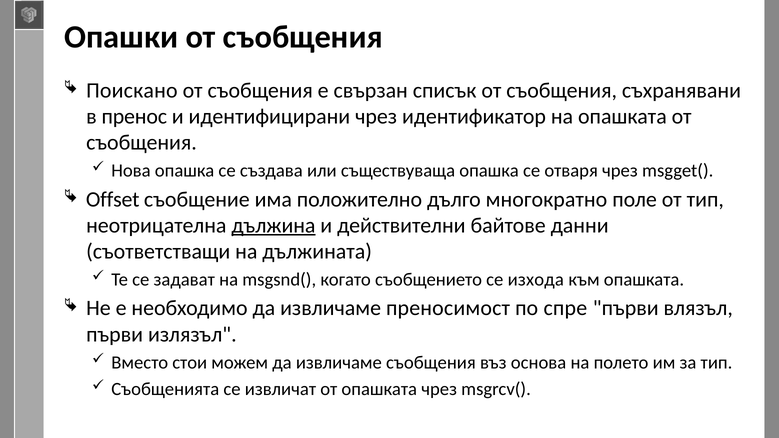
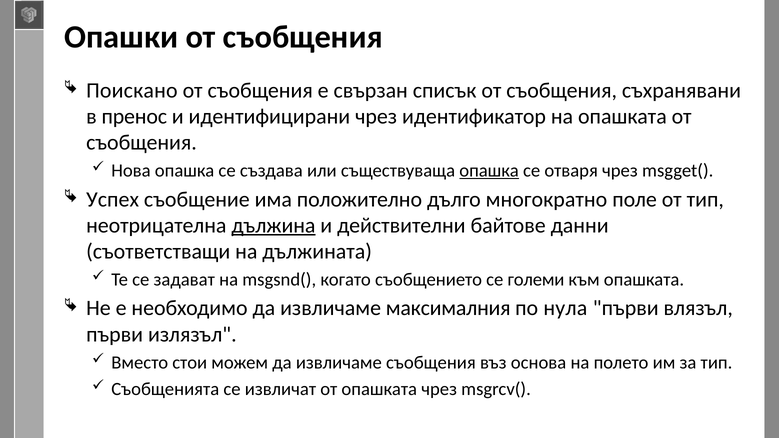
опашка at (489, 171) underline: none -> present
Offset: Offset -> Успех
изхода: изхода -> големи
преносимост: преносимост -> максималния
спре: спре -> нула
